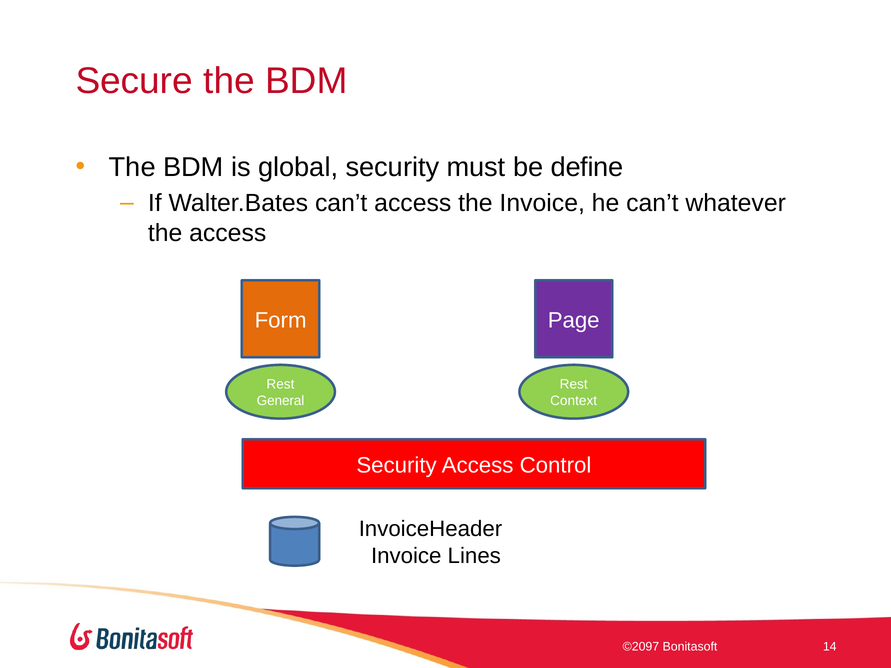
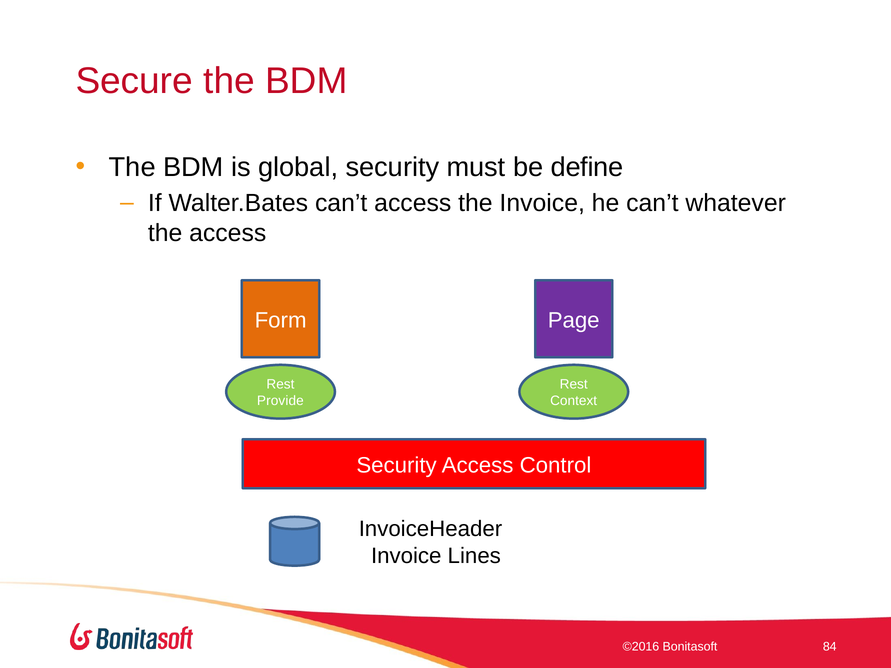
General: General -> Provide
©2097: ©2097 -> ©2016
14: 14 -> 84
